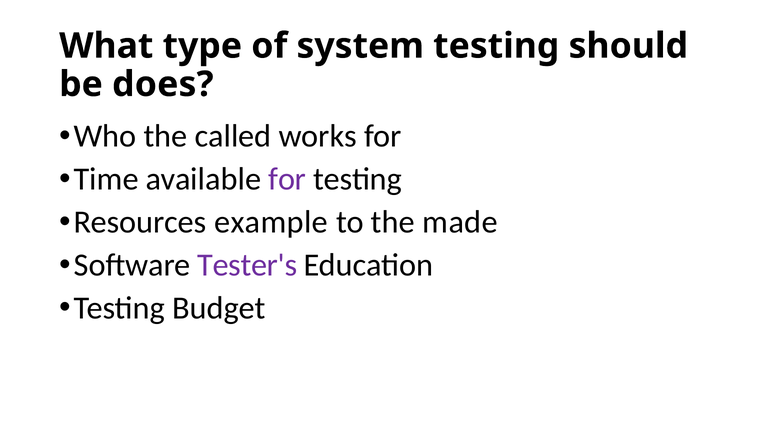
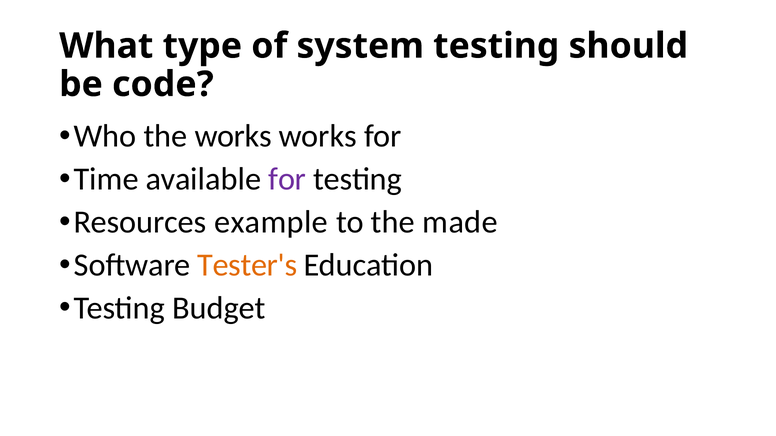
does: does -> code
the called: called -> works
Tester's colour: purple -> orange
